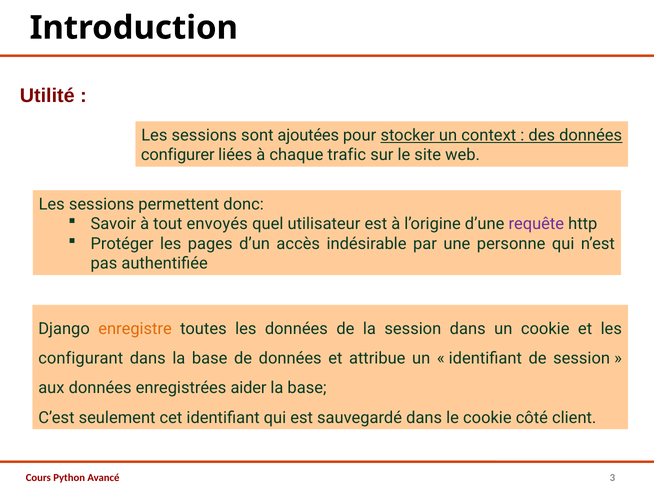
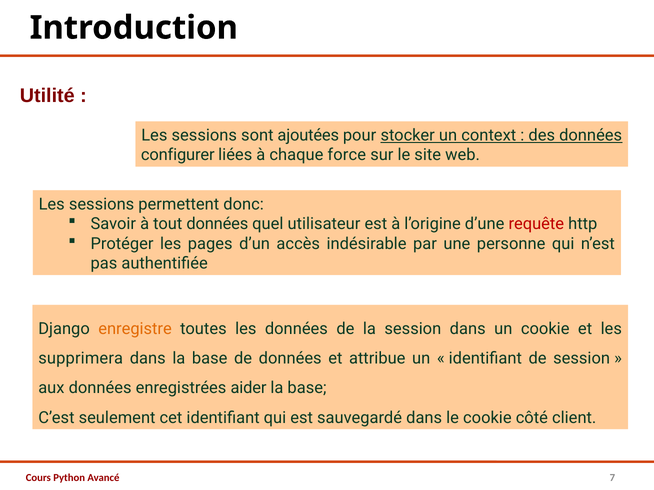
trafic: trafic -> force
tout envoyés: envoyés -> données
requête colour: purple -> red
configurant: configurant -> supprimera
3: 3 -> 7
